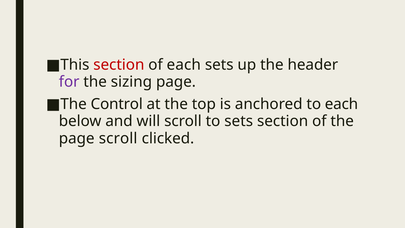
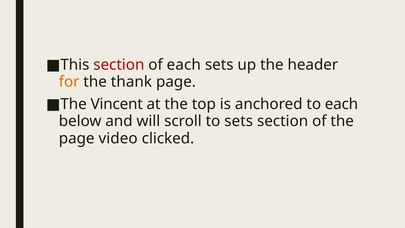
for colour: purple -> orange
sizing: sizing -> thank
Control: Control -> Vincent
page scroll: scroll -> video
